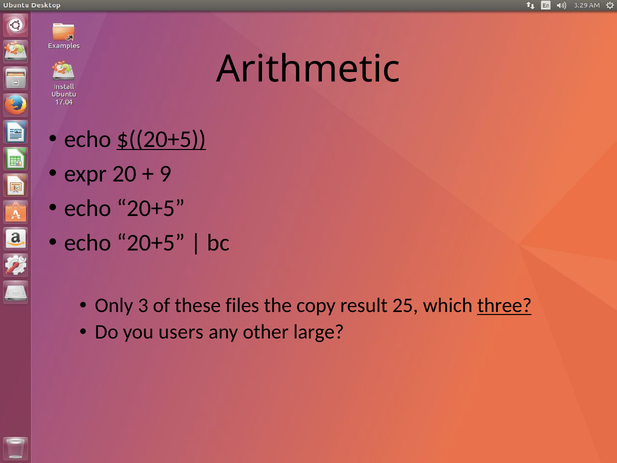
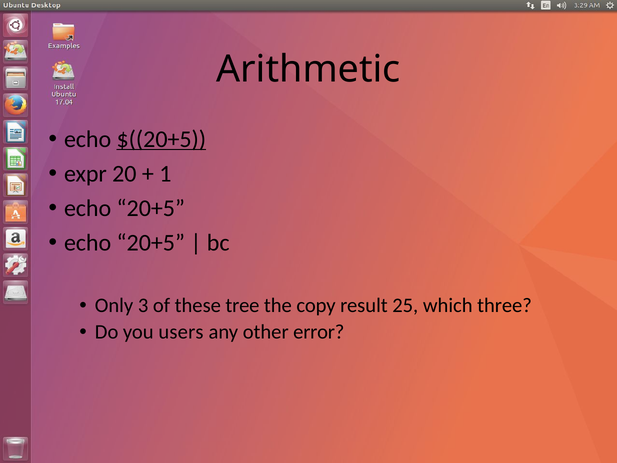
9: 9 -> 1
files: files -> tree
three underline: present -> none
large: large -> error
